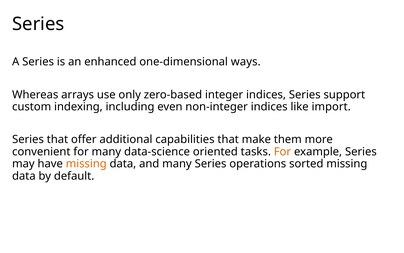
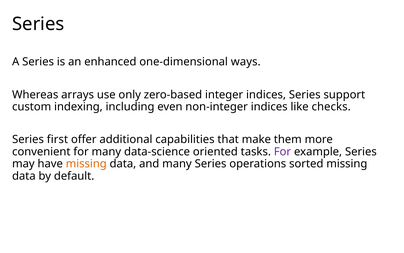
import: import -> checks
Series that: that -> first
For at (282, 151) colour: orange -> purple
